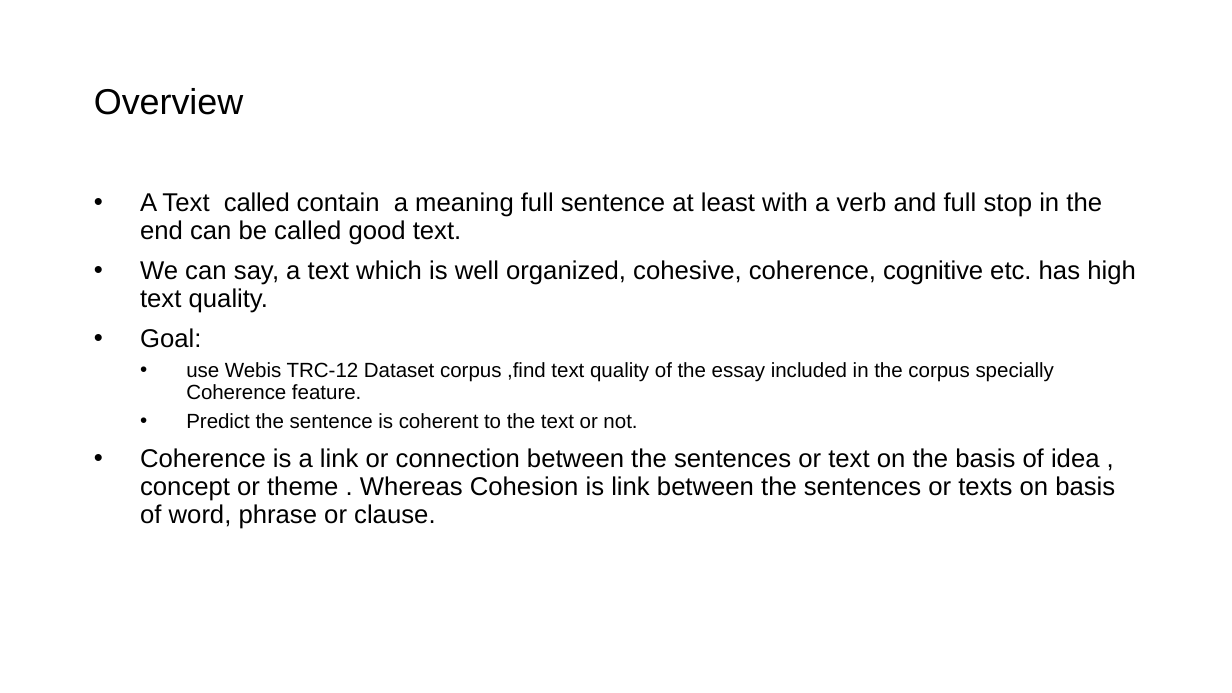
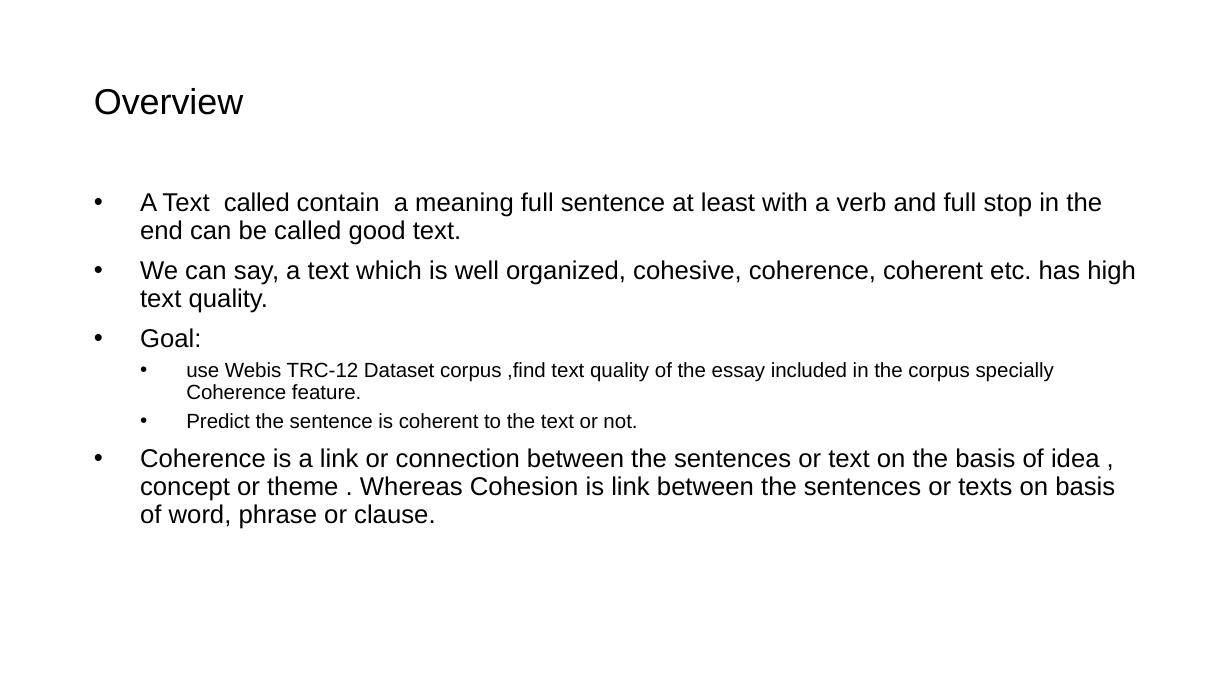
coherence cognitive: cognitive -> coherent
